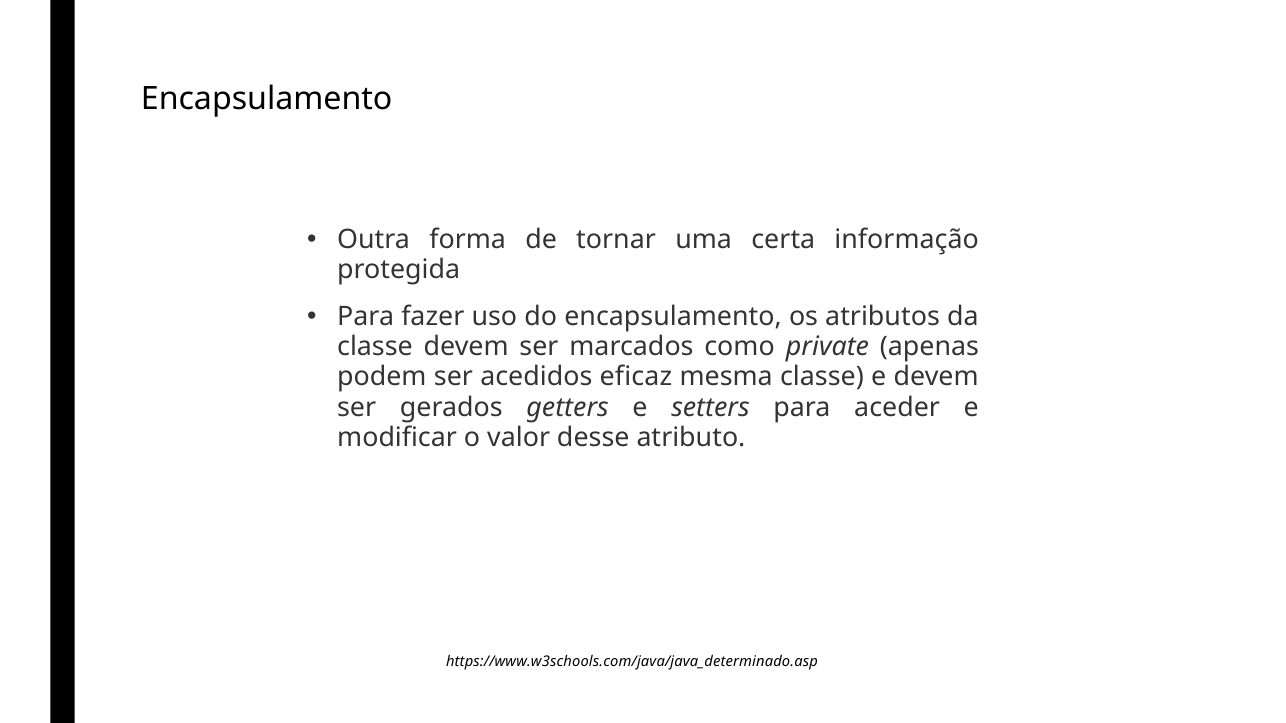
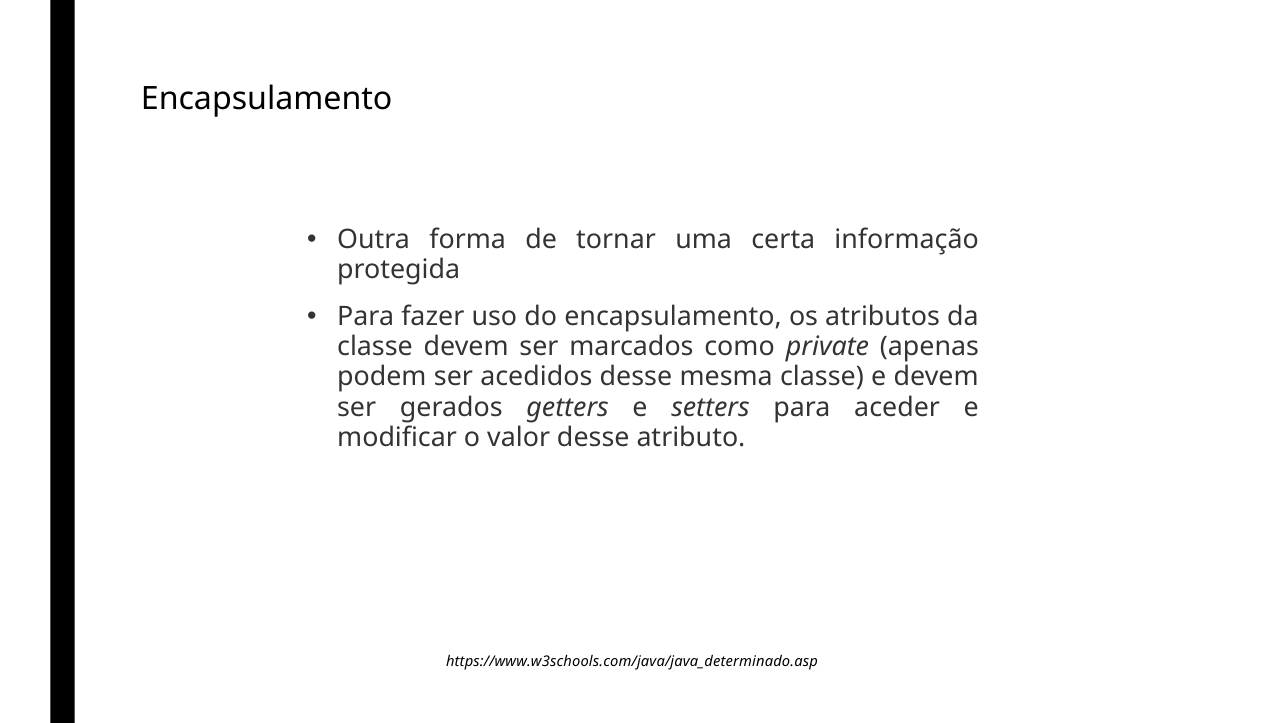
acedidos eficaz: eficaz -> desse
